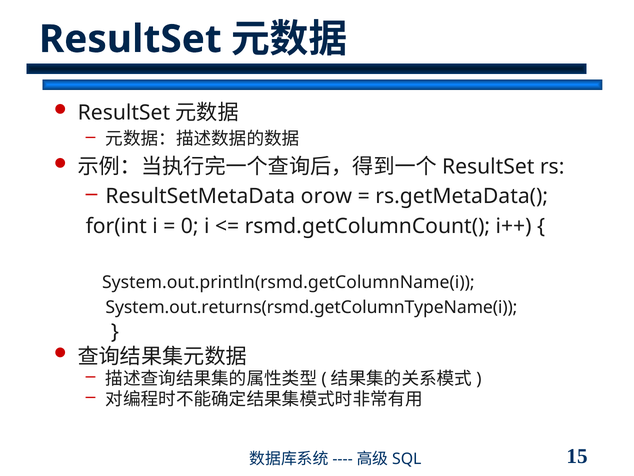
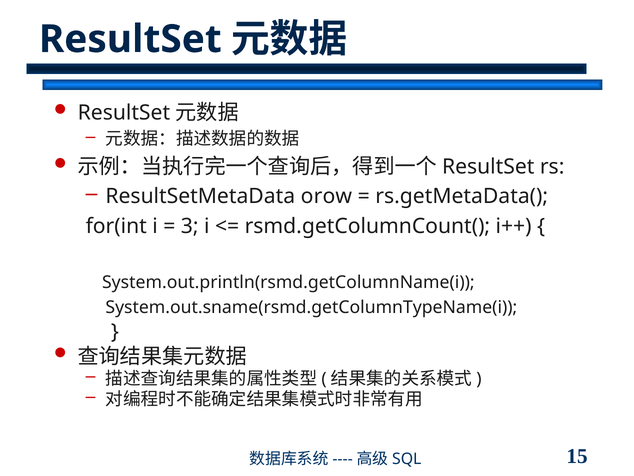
0: 0 -> 3
System.out.returns(rsmd.getColumnTypeName(i: System.out.returns(rsmd.getColumnTypeName(i -> System.out.sname(rsmd.getColumnTypeName(i
